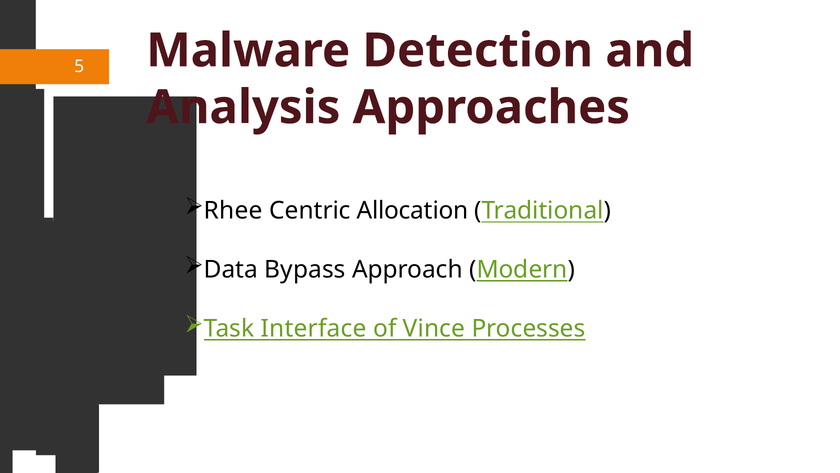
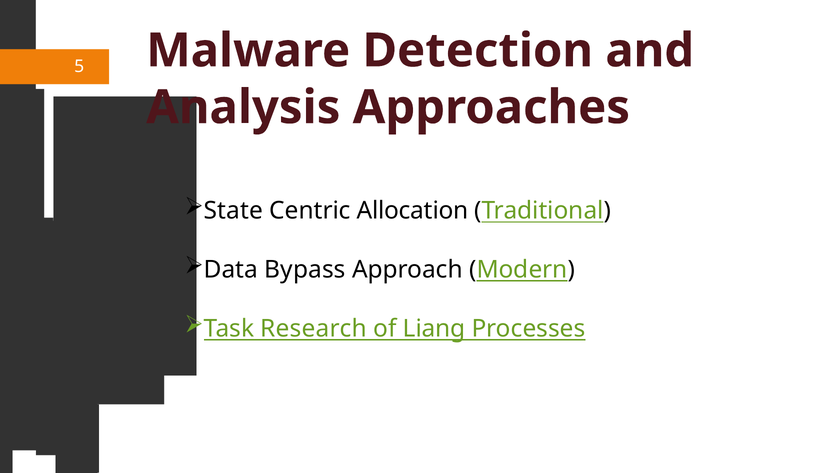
Rhee: Rhee -> State
Interface: Interface -> Research
Vince: Vince -> Liang
